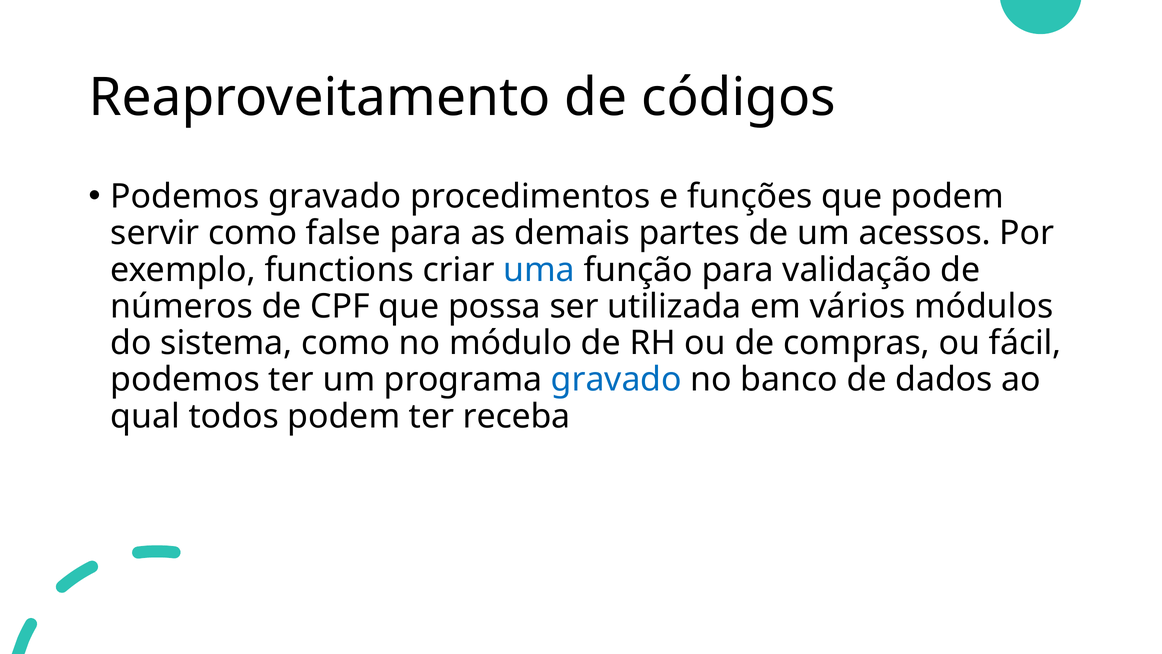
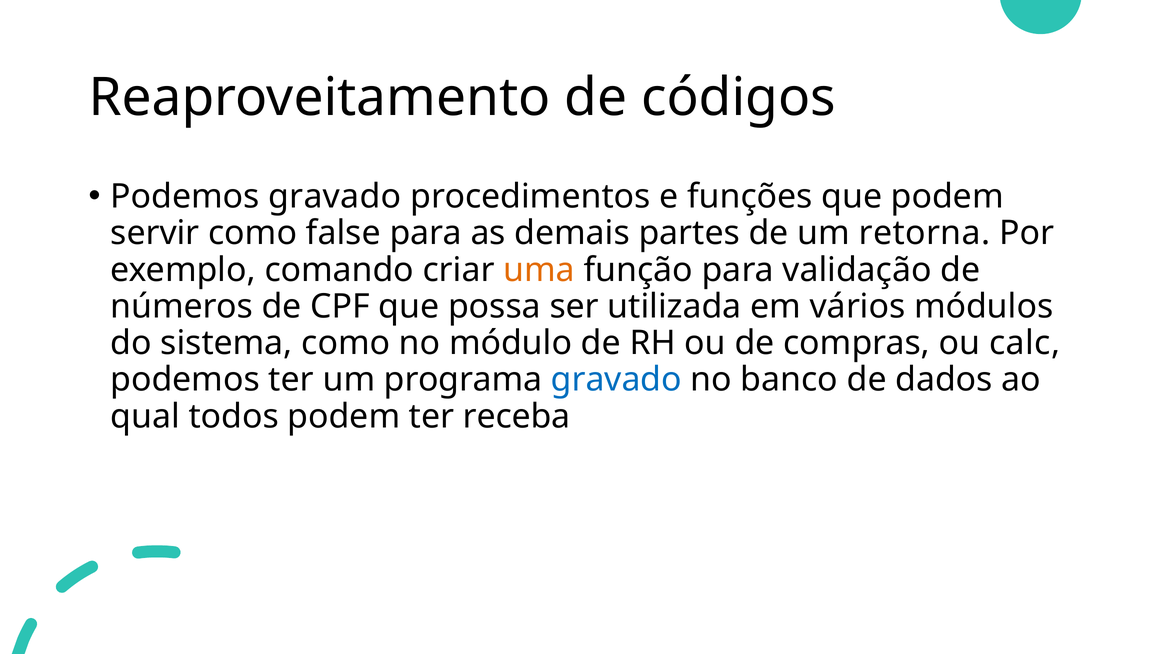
acessos: acessos -> retorna
functions: functions -> comando
uma colour: blue -> orange
fácil: fácil -> calc
